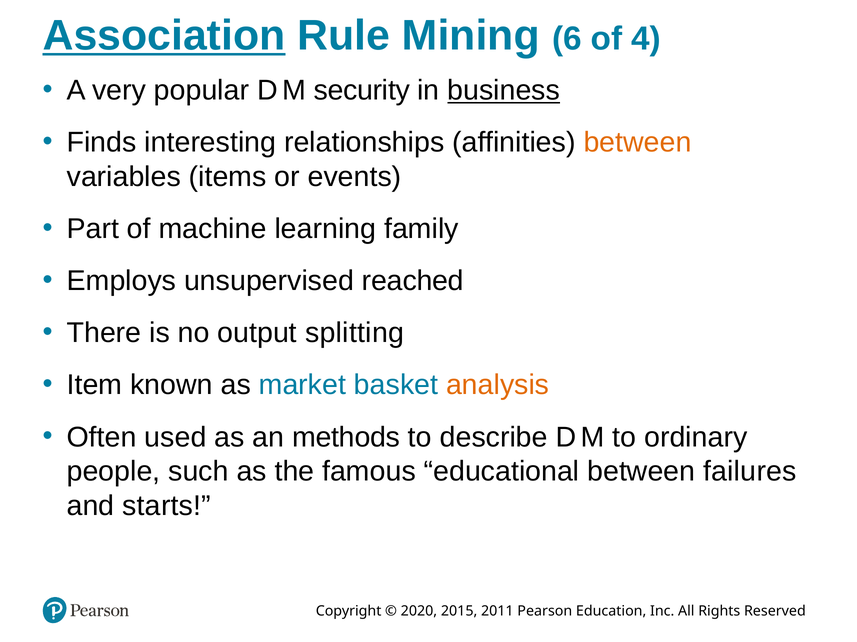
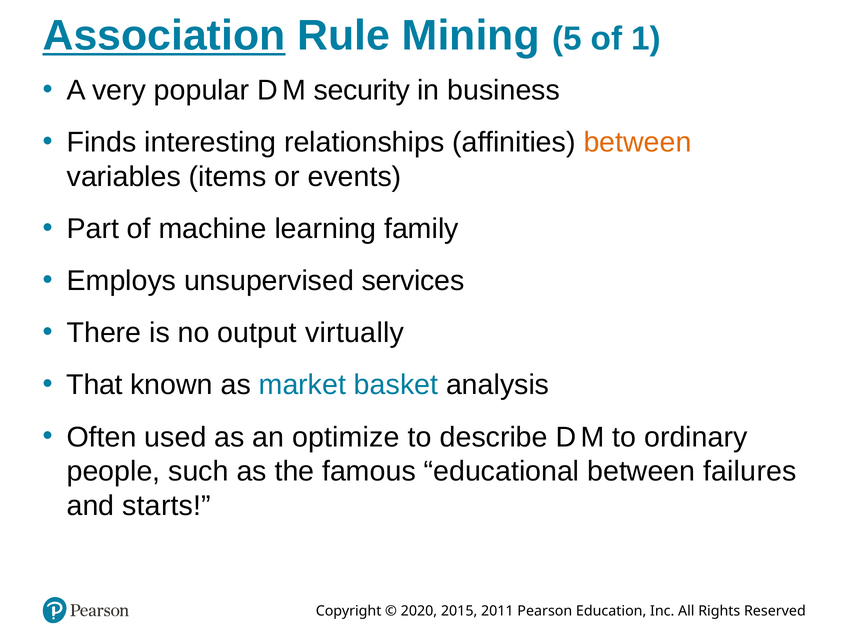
6: 6 -> 5
4: 4 -> 1
business underline: present -> none
reached: reached -> services
splitting: splitting -> virtually
Item: Item -> That
analysis colour: orange -> black
methods: methods -> optimize
